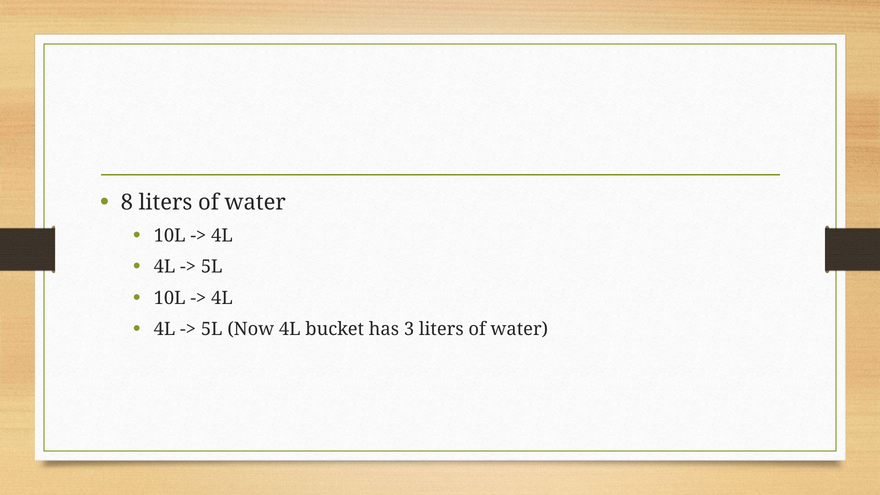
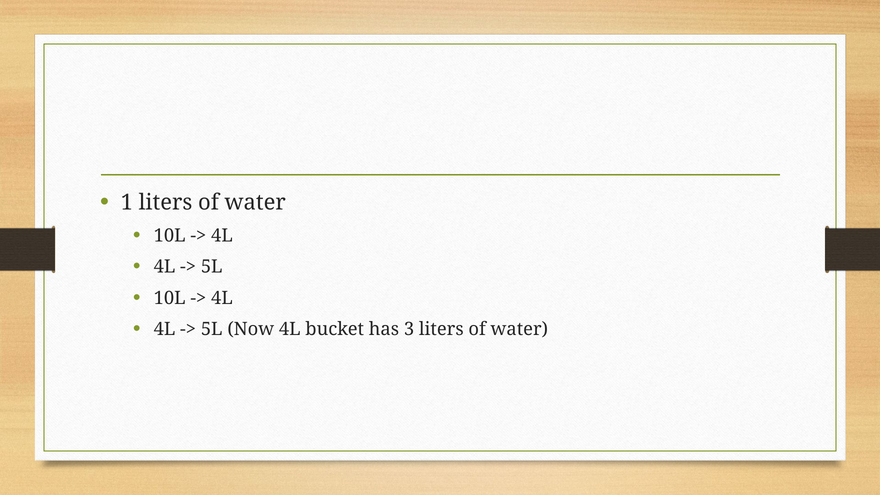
8: 8 -> 1
